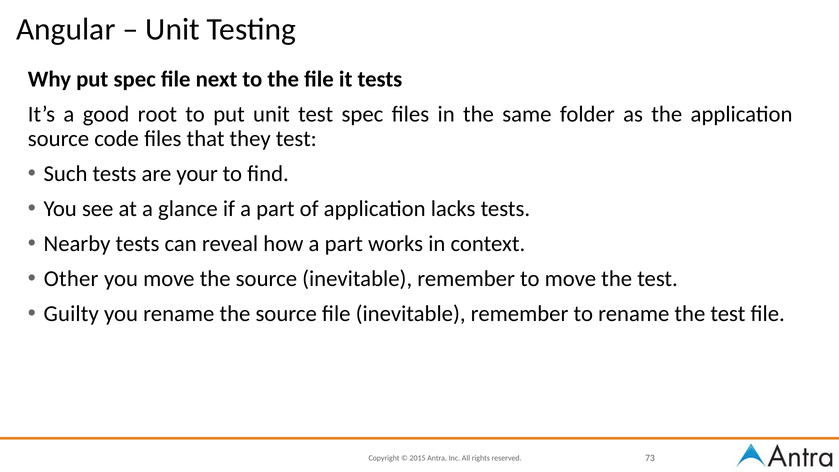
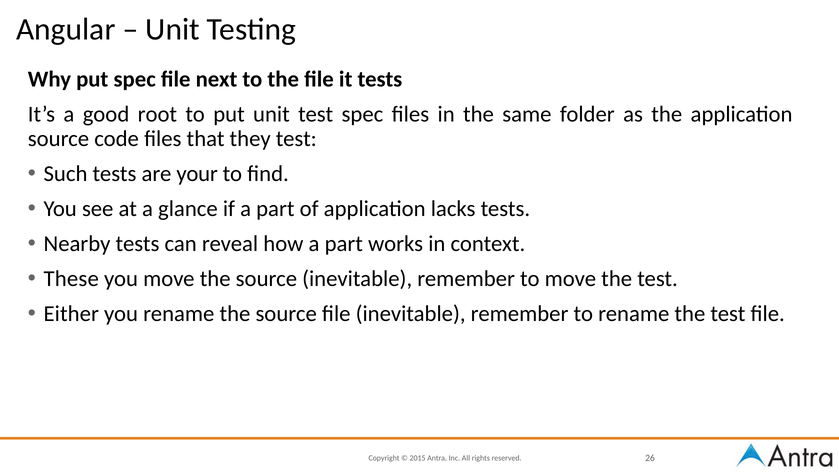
Other: Other -> These
Guilty: Guilty -> Either
73: 73 -> 26
